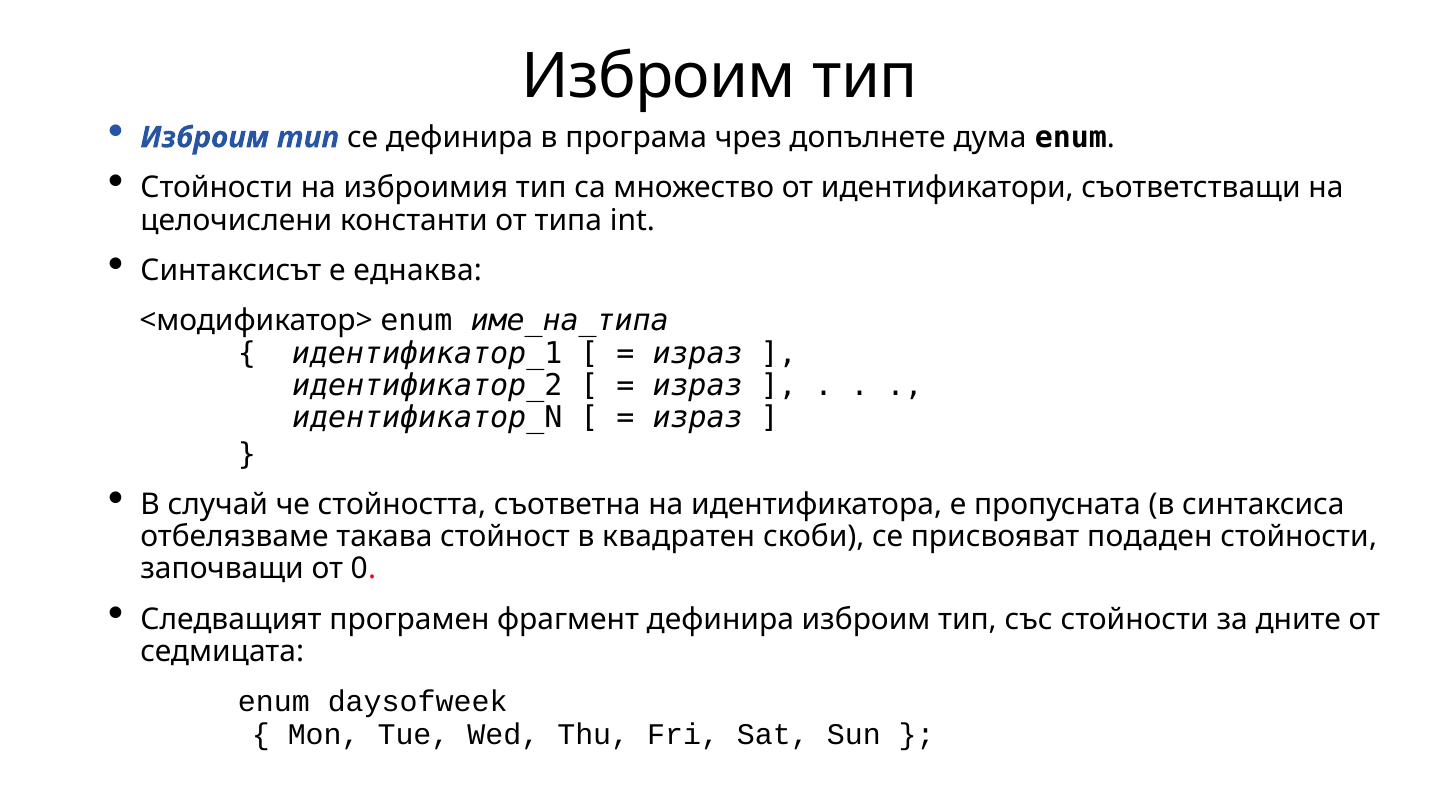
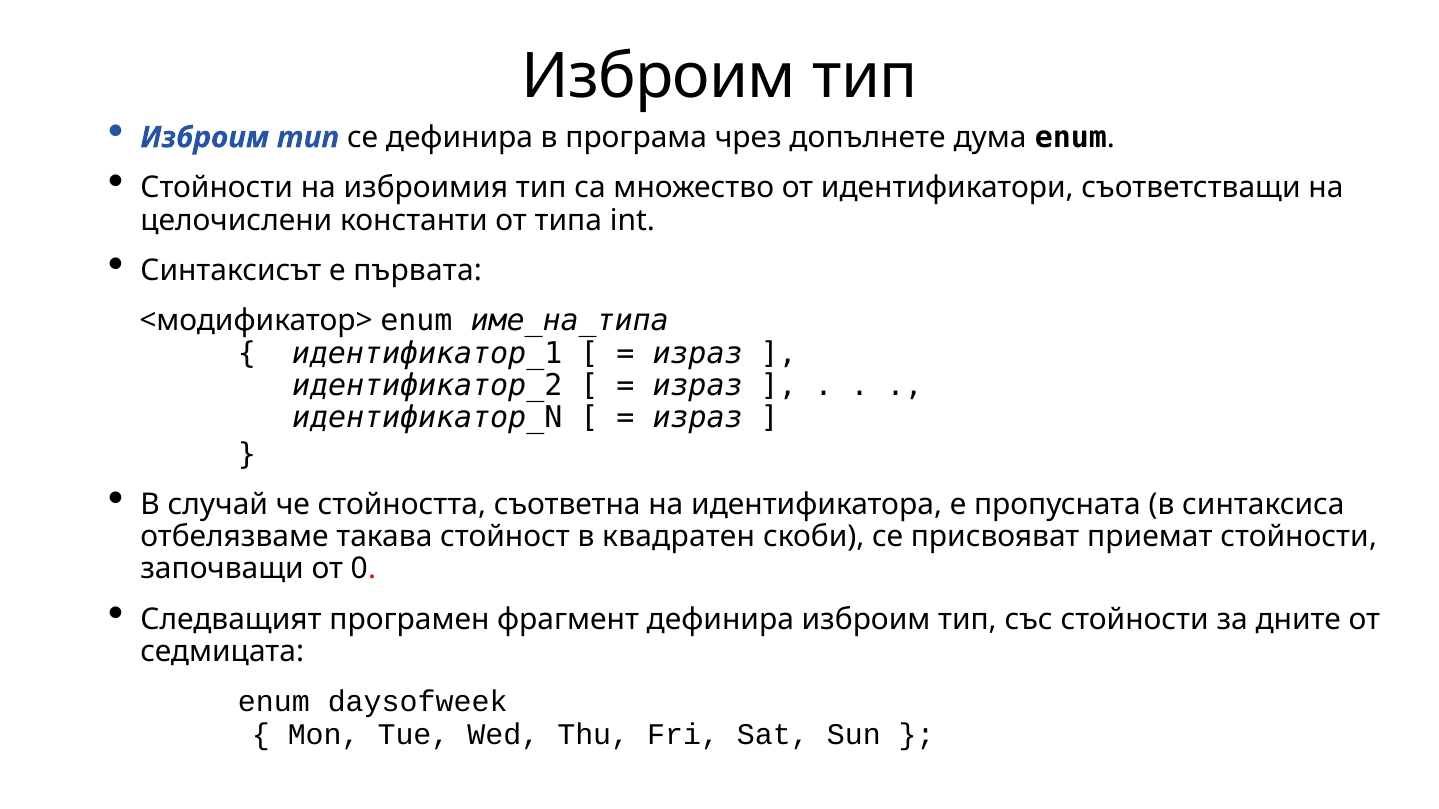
еднаква: еднаква -> първата
подаден: подаден -> приемат
